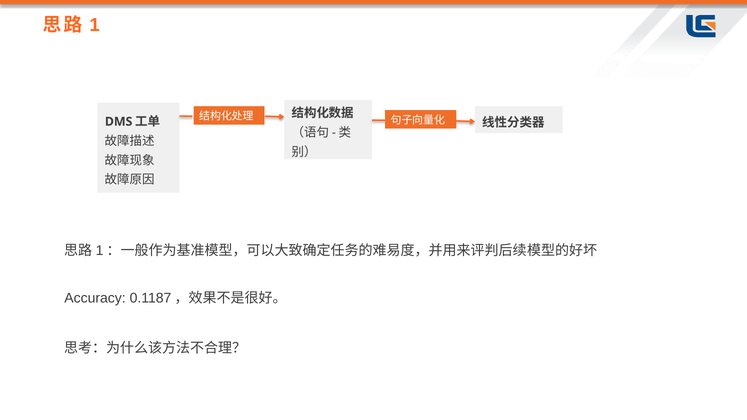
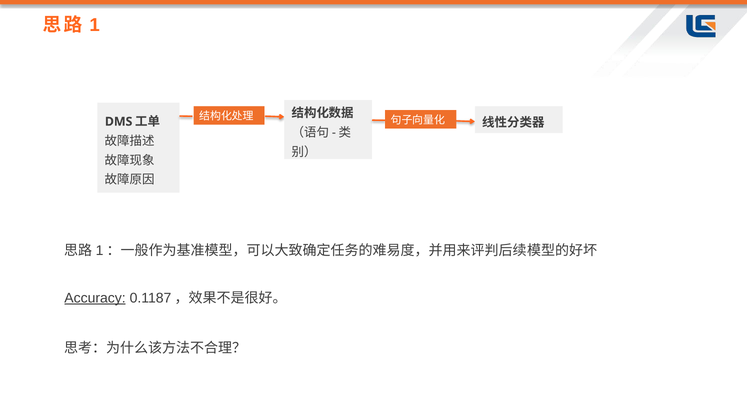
Accuracy underline: none -> present
